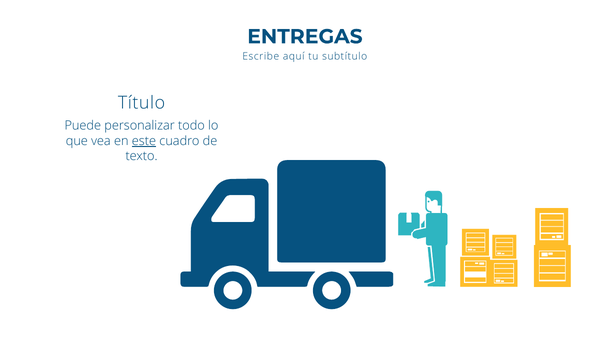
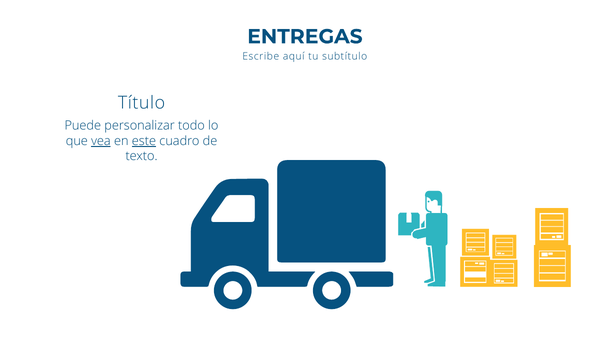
vea underline: none -> present
